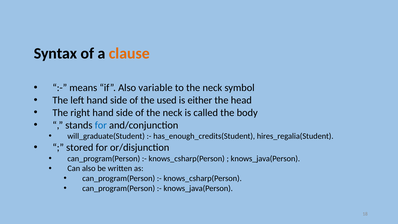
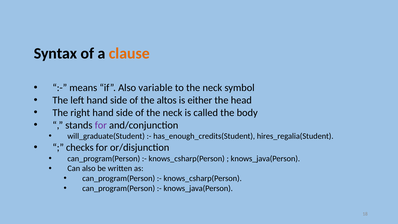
used: used -> altos
for at (101, 125) colour: blue -> purple
stored: stored -> checks
